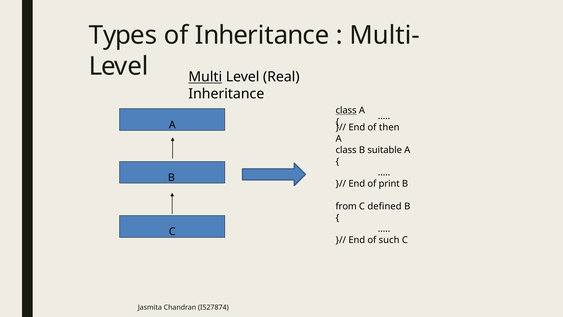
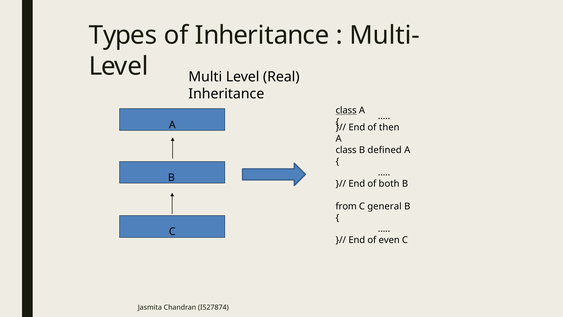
Multi underline: present -> none
suitable: suitable -> defined
print: print -> both
defined: defined -> general
such: such -> even
